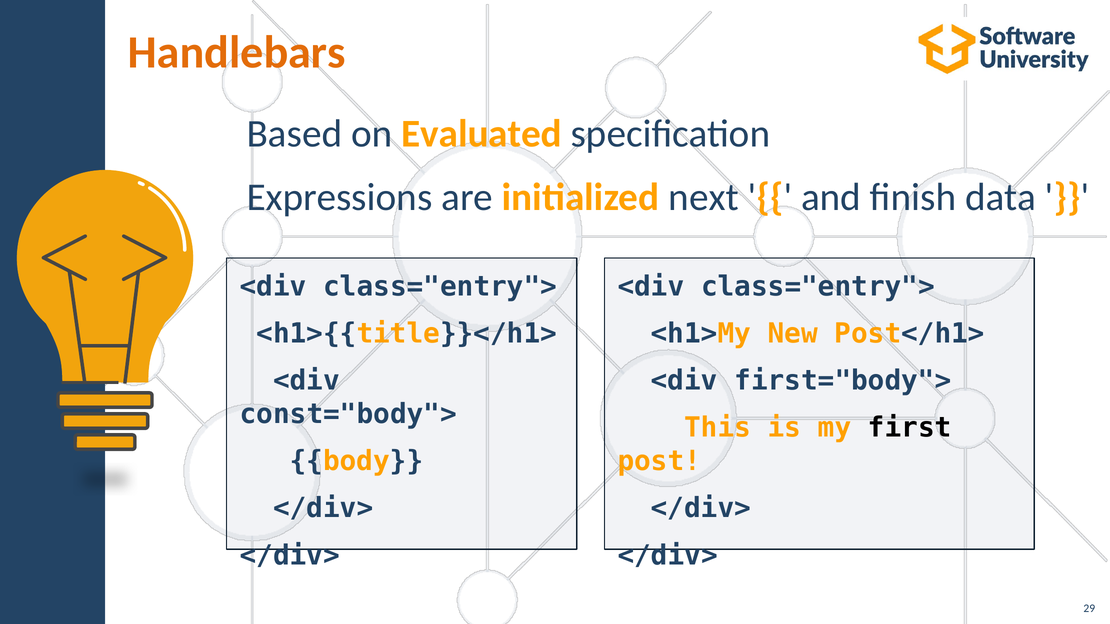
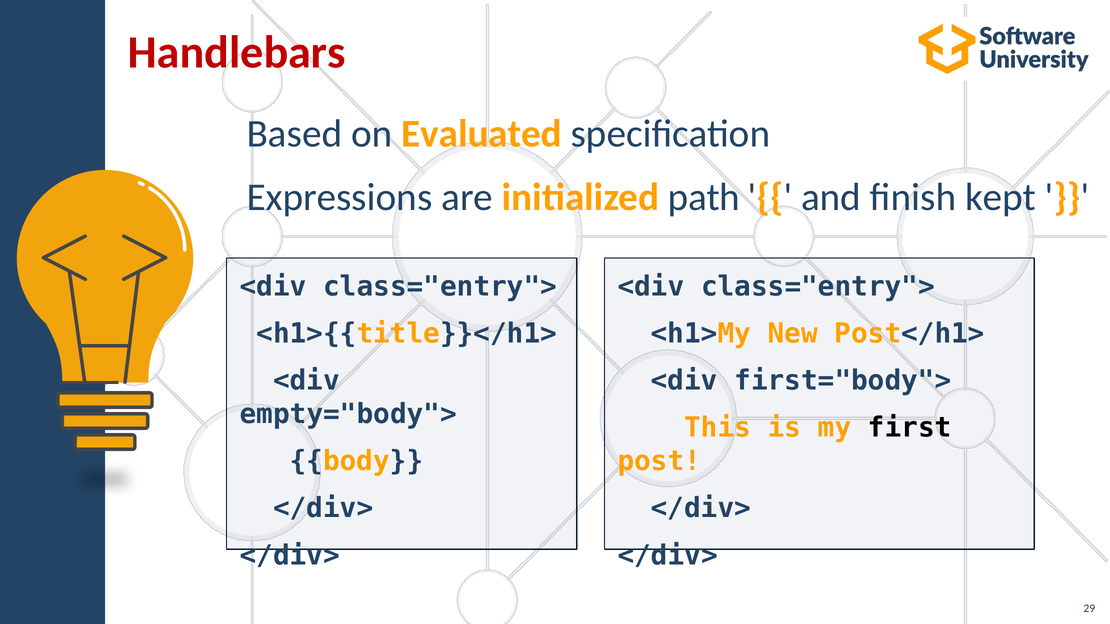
Handlebars colour: orange -> red
next: next -> path
data: data -> kept
const="body">: const="body"> -> empty="body">
